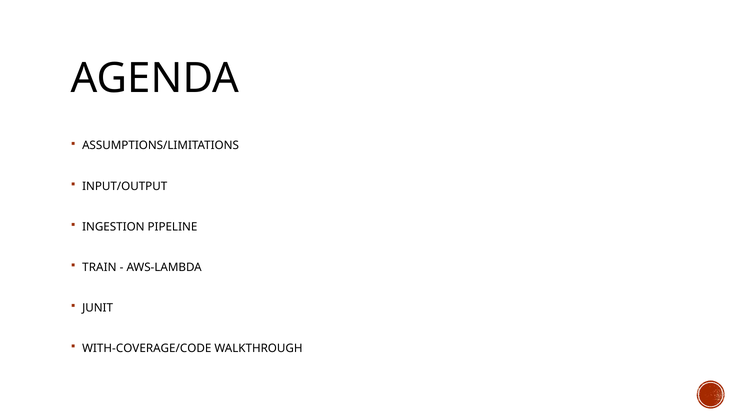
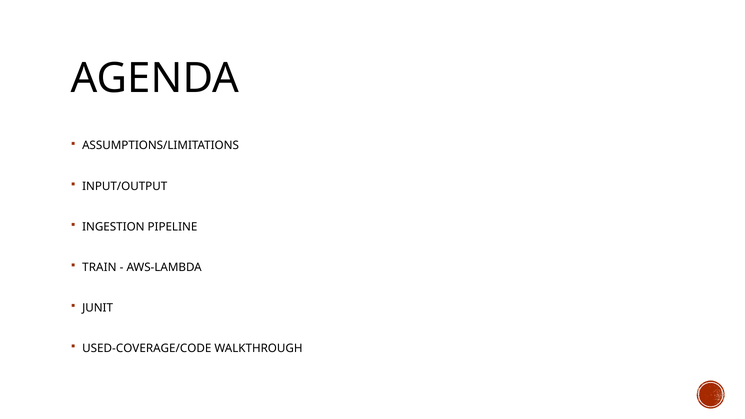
WITH-COVERAGE/CODE: WITH-COVERAGE/CODE -> USED-COVERAGE/CODE
